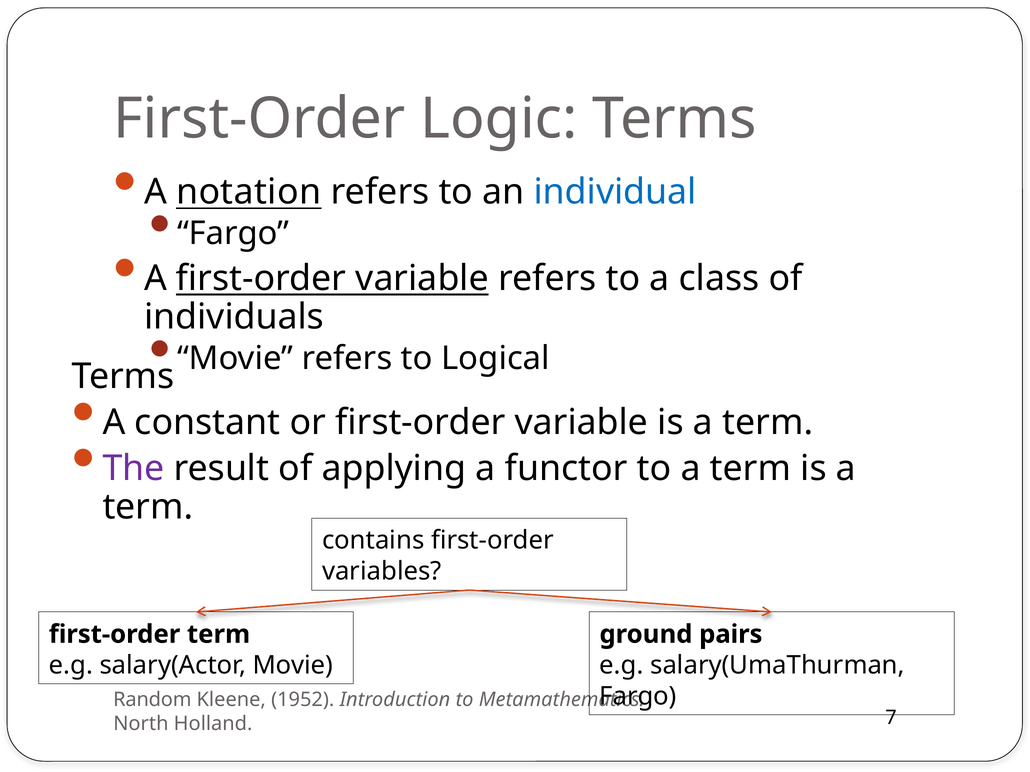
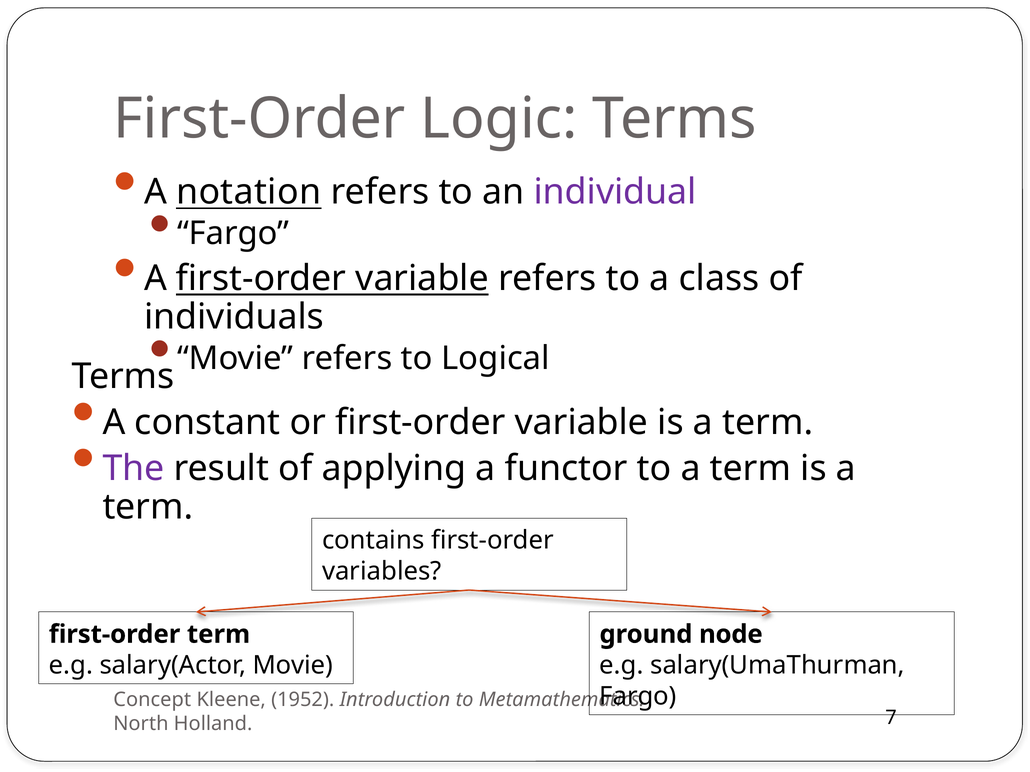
individual colour: blue -> purple
pairs: pairs -> node
Random: Random -> Concept
